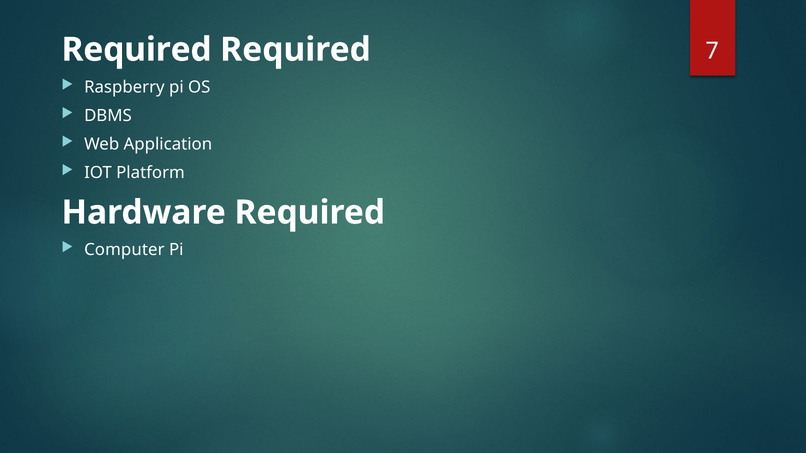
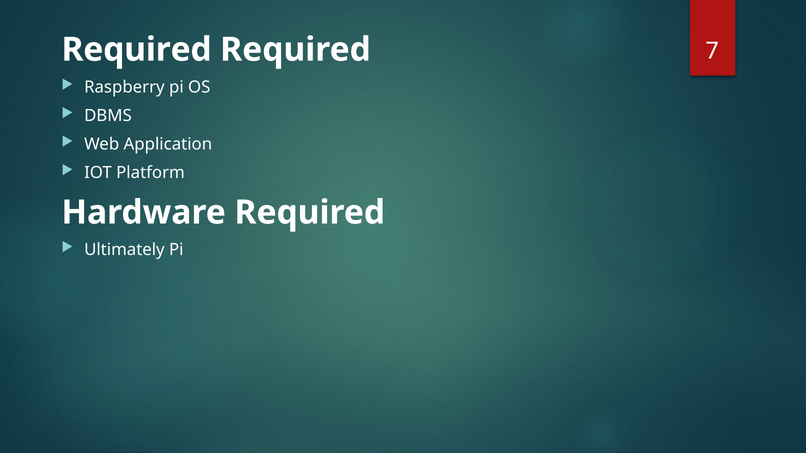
Computer: Computer -> Ultimately
